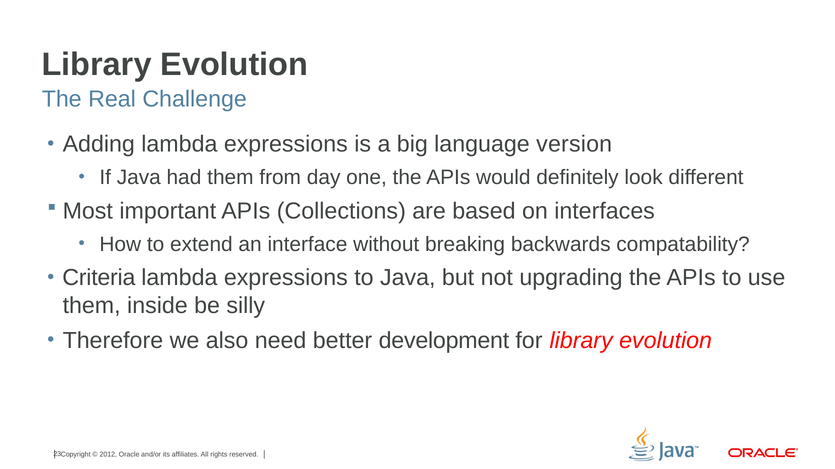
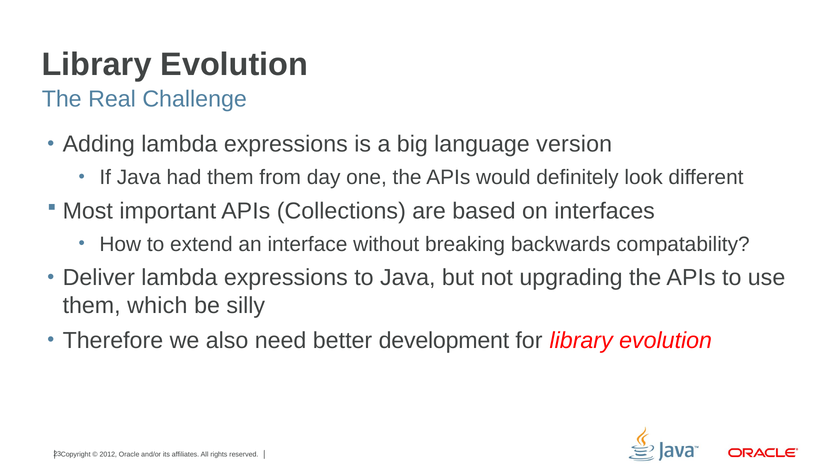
Criteria: Criteria -> Deliver
inside: inside -> which
